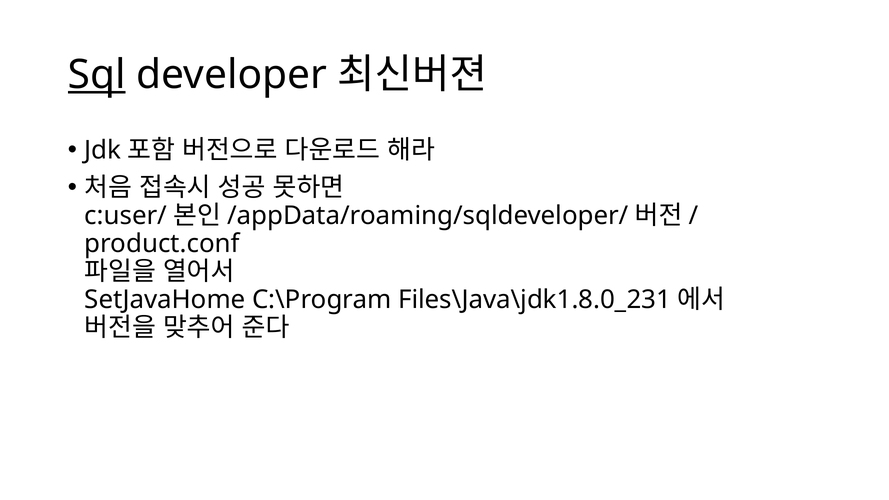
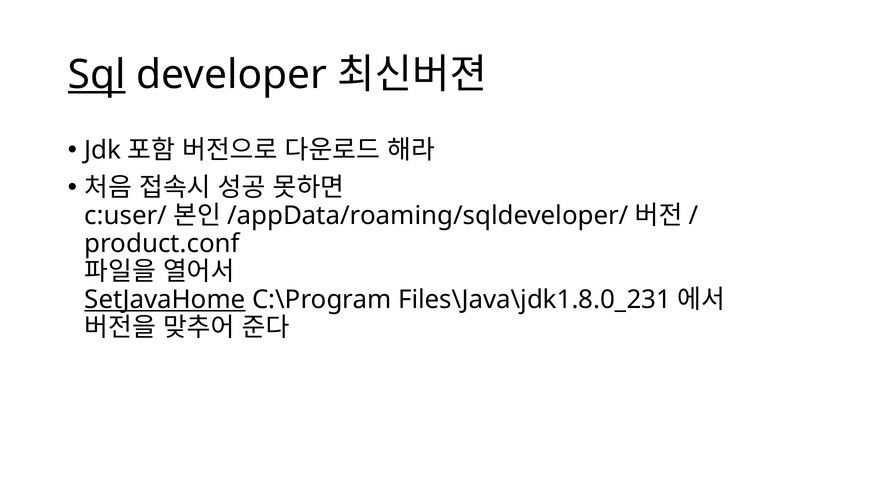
SetJavaHome underline: none -> present
